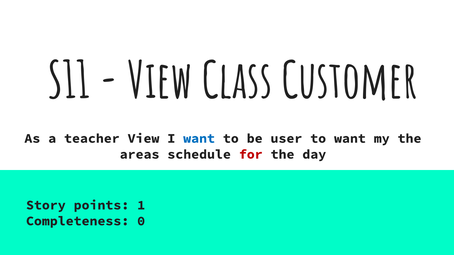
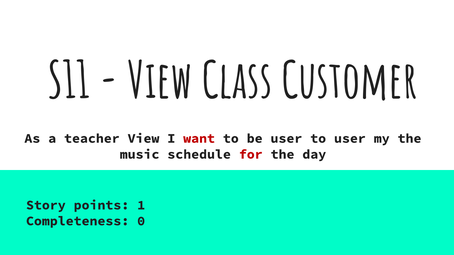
want at (199, 139) colour: blue -> red
to want: want -> user
areas: areas -> music
